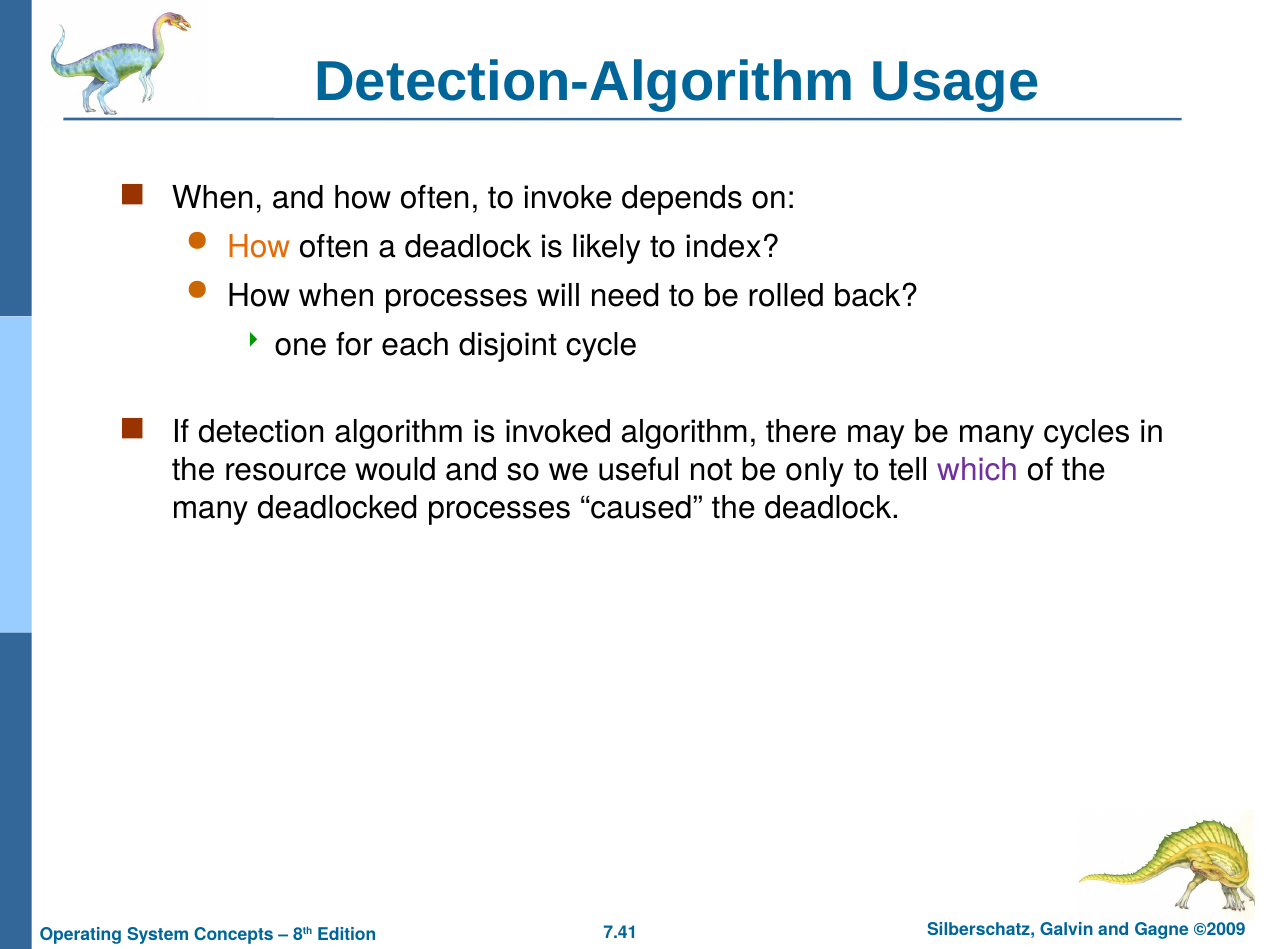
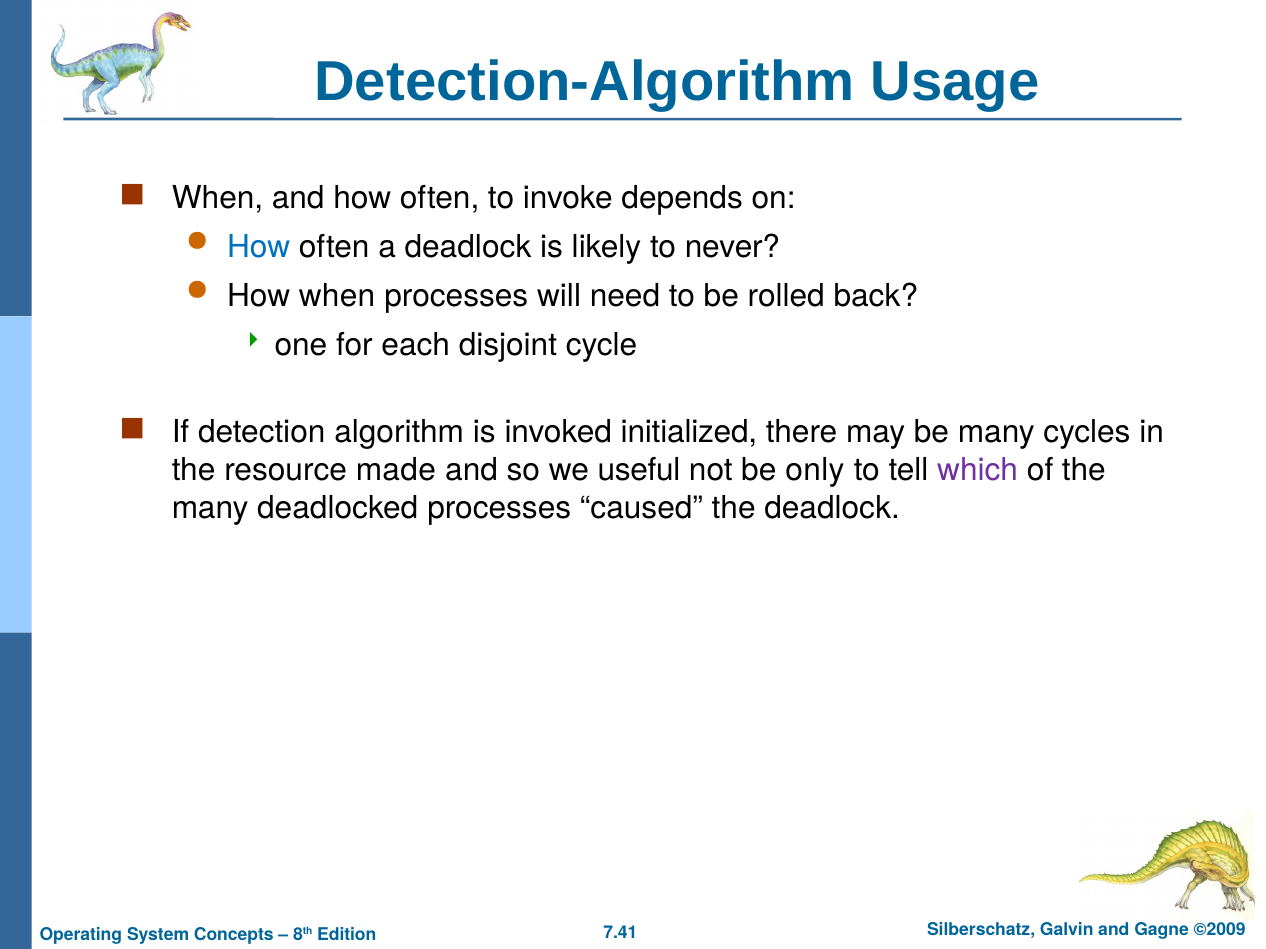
How at (259, 247) colour: orange -> blue
index: index -> never
invoked algorithm: algorithm -> initialized
would: would -> made
